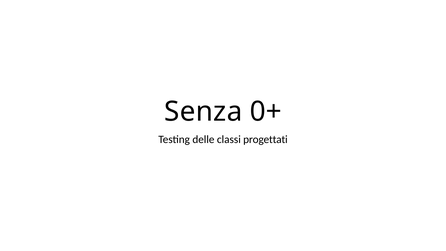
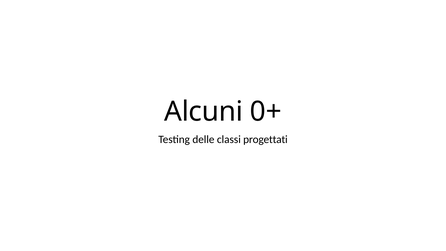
Senza: Senza -> Alcuni
